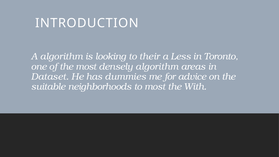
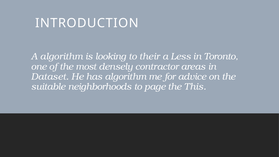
densely algorithm: algorithm -> contractor
has dummies: dummies -> algorithm
to most: most -> page
With: With -> This
